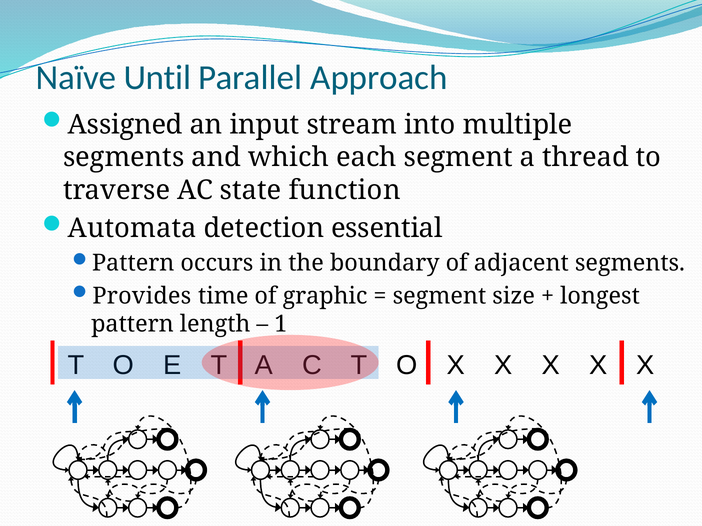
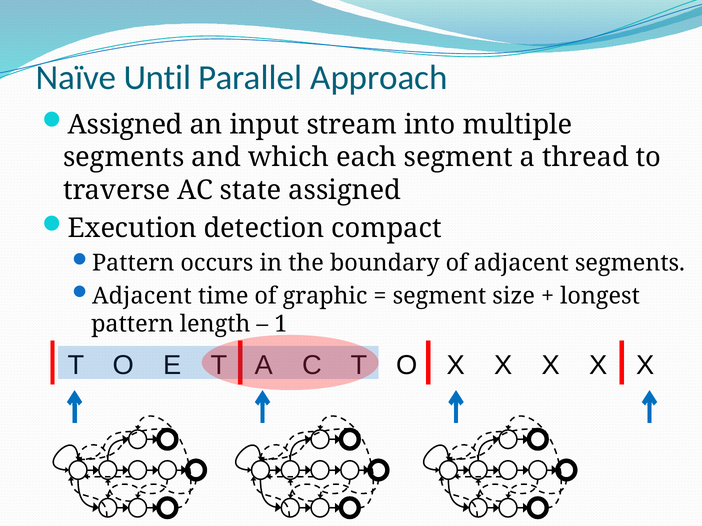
state function: function -> assigned
Automata: Automata -> Execution
essential: essential -> compact
Provides at (142, 296): Provides -> Adjacent
